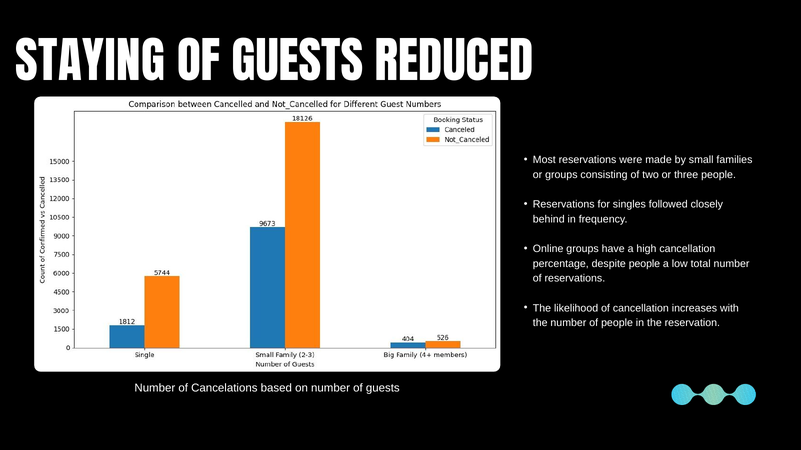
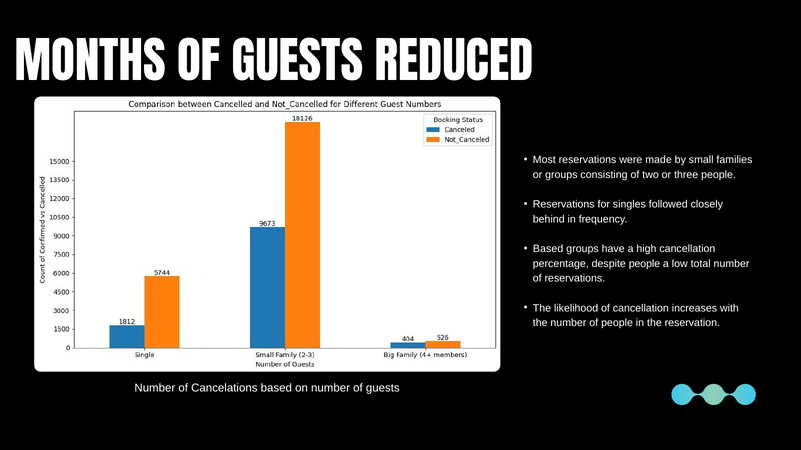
STAYING: STAYING -> MONTHS
Online at (548, 249): Online -> Based
